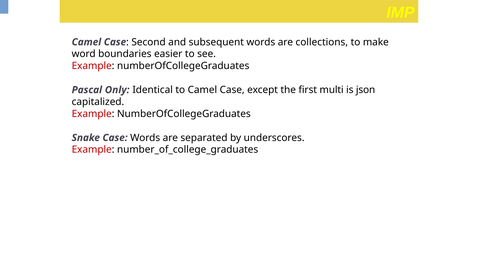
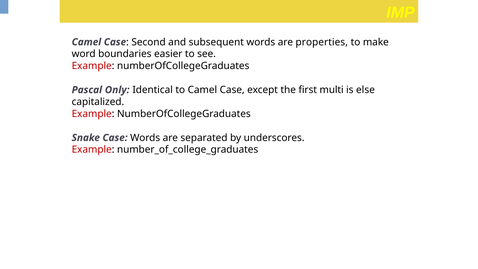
collections: collections -> properties
json: json -> else
